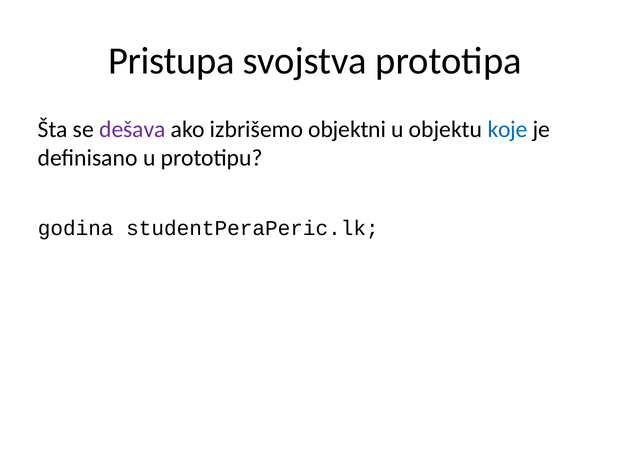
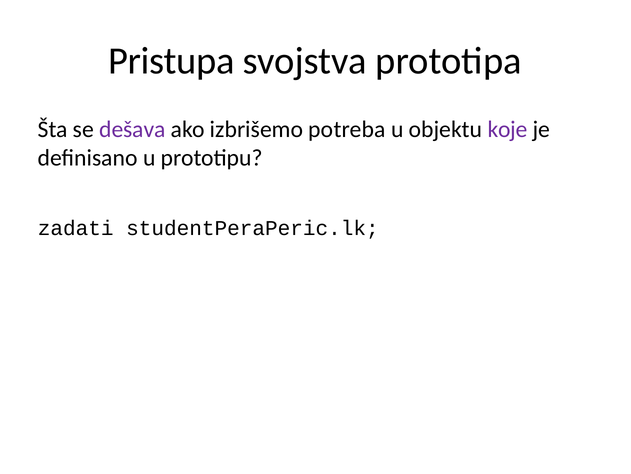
objektni: objektni -> potreba
koje colour: blue -> purple
godina: godina -> zadati
